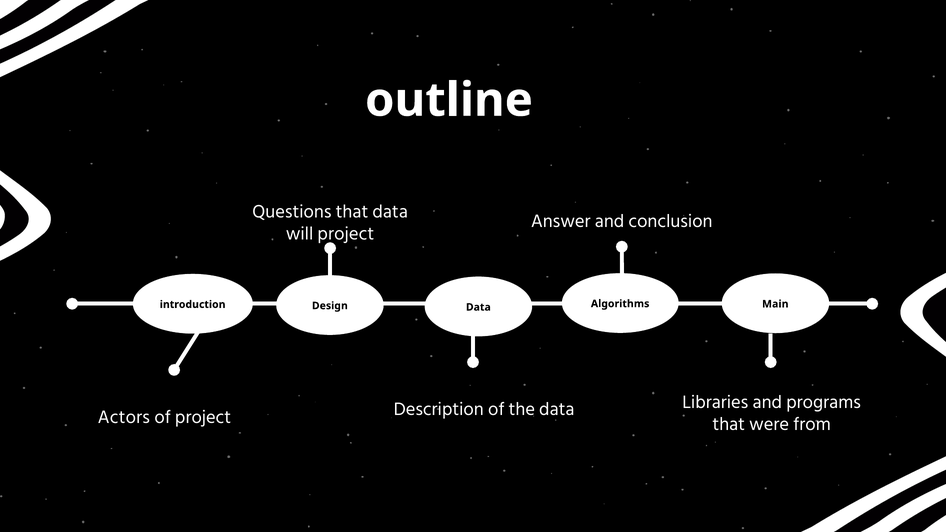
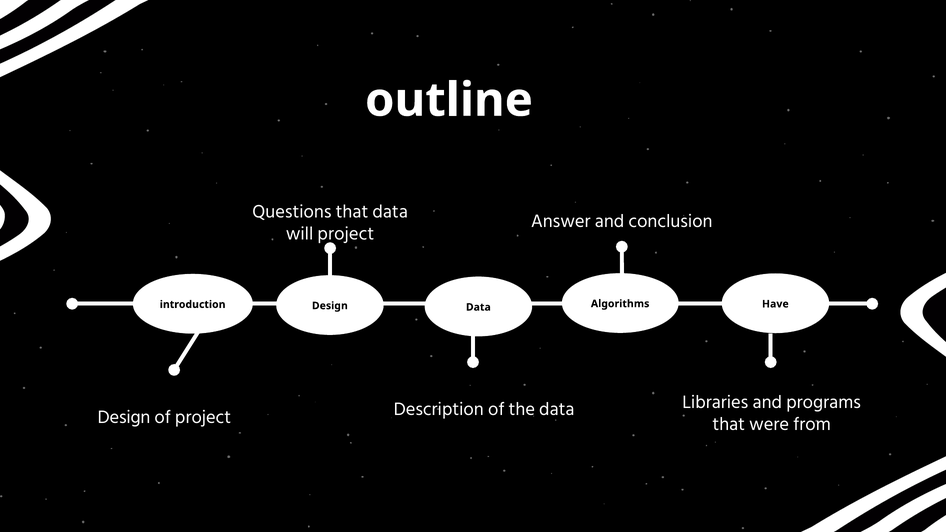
Main: Main -> Have
Actors at (124, 417): Actors -> Design
